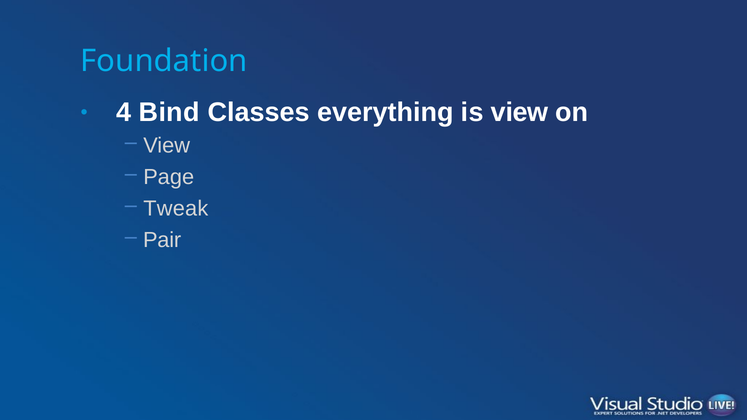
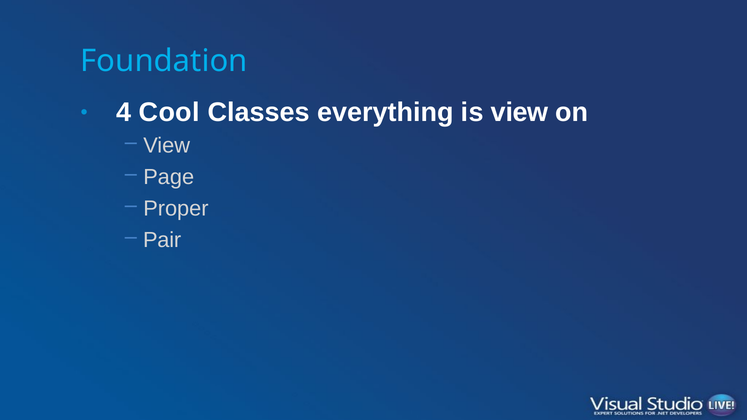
Bind: Bind -> Cool
Tweak: Tweak -> Proper
